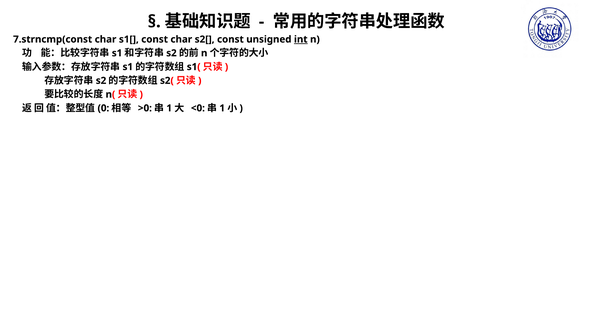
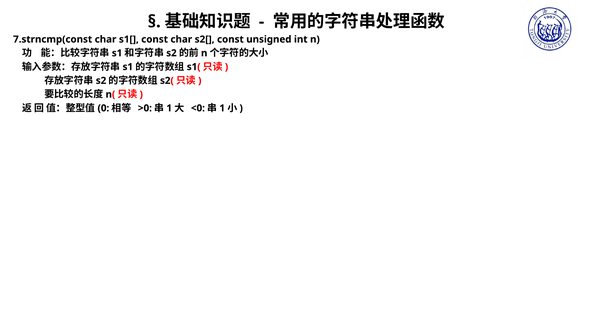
int underline: present -> none
